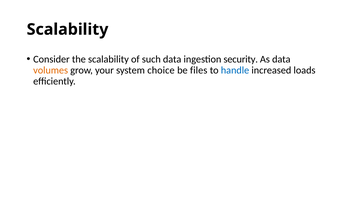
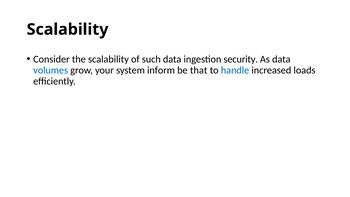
volumes colour: orange -> blue
choice: choice -> inform
files: files -> that
